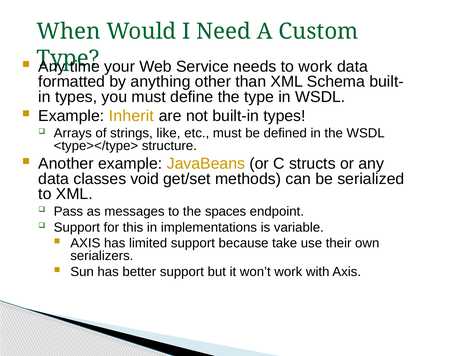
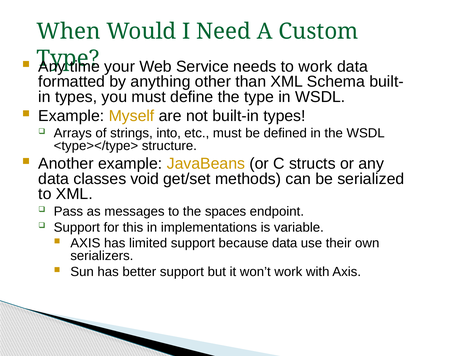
Inherit: Inherit -> Myself
like: like -> into
because take: take -> data
